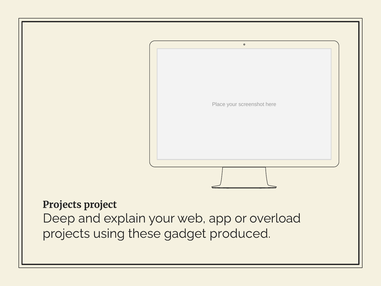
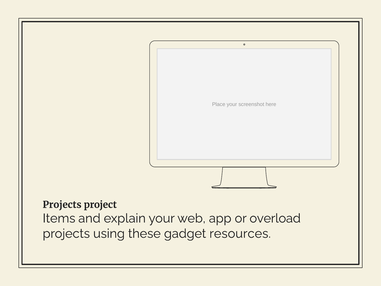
Deep: Deep -> Items
produced: produced -> resources
